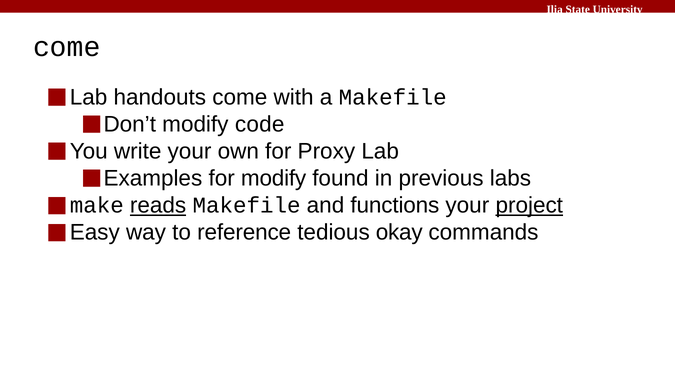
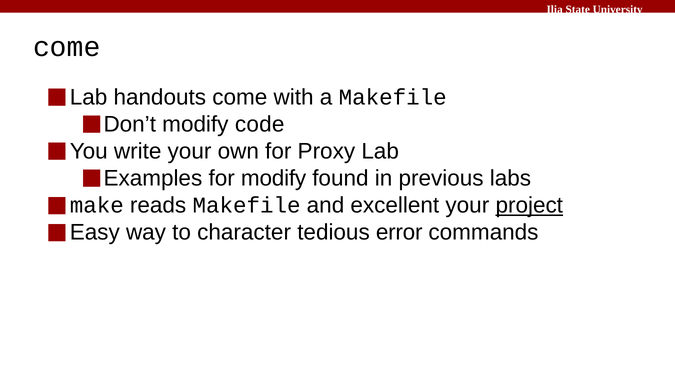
reads underline: present -> none
functions: functions -> excellent
reference: reference -> character
okay: okay -> error
